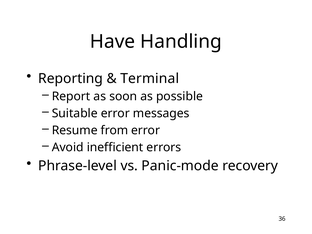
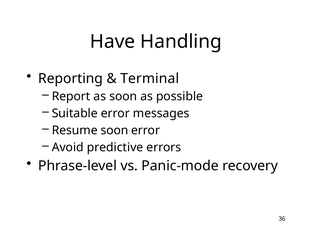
Resume from: from -> soon
inefficient: inefficient -> predictive
